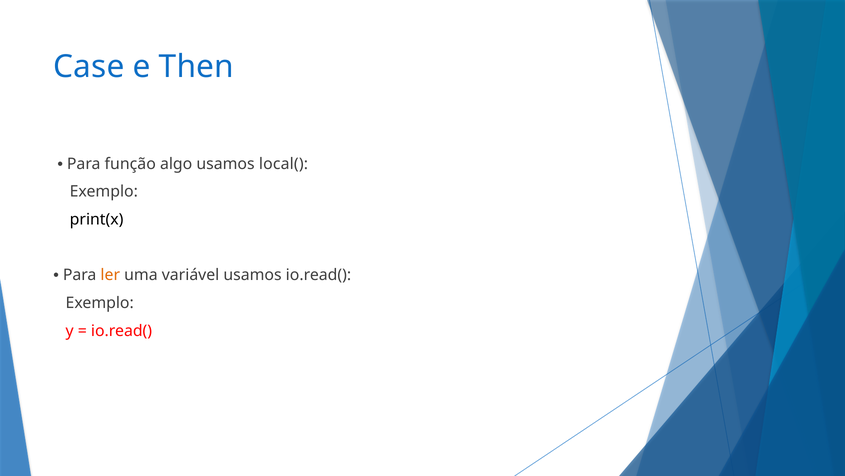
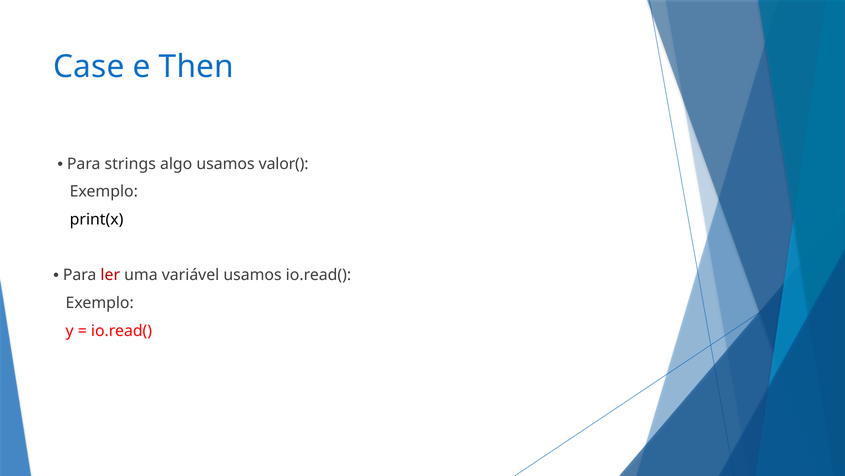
função: função -> strings
local(: local( -> valor(
ler colour: orange -> red
